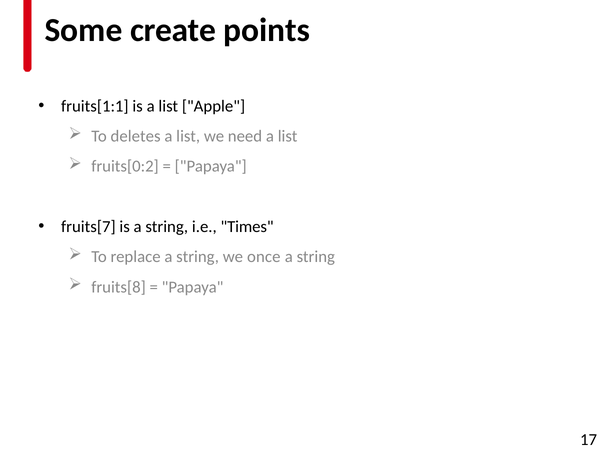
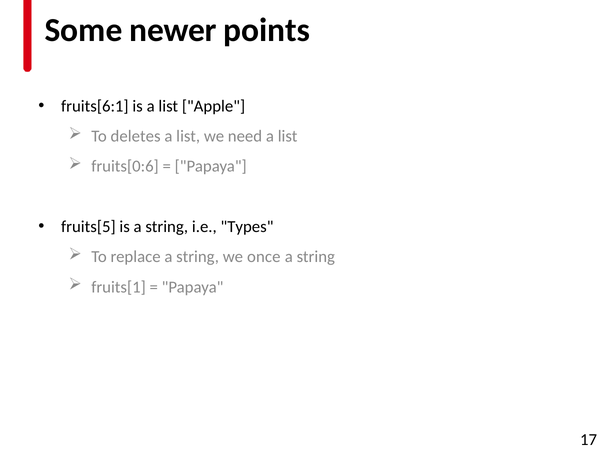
create: create -> newer
fruits[1:1: fruits[1:1 -> fruits[6:1
fruits[0:2: fruits[0:2 -> fruits[0:6
fruits[7: fruits[7 -> fruits[5
Times: Times -> Types
fruits[8: fruits[8 -> fruits[1
